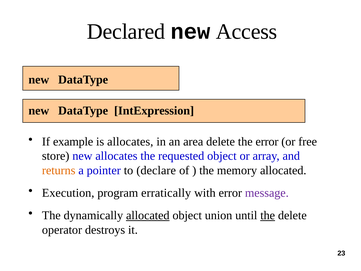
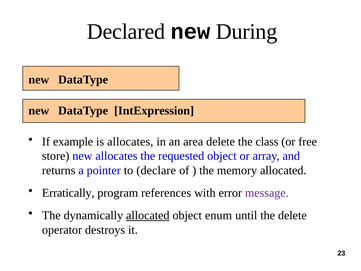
Access: Access -> During
the error: error -> class
returns colour: orange -> black
Execution: Execution -> Erratically
erratically: erratically -> references
union: union -> enum
the at (268, 215) underline: present -> none
